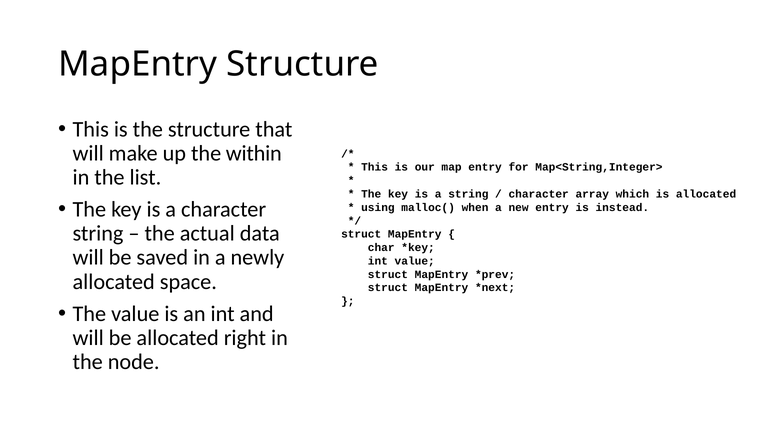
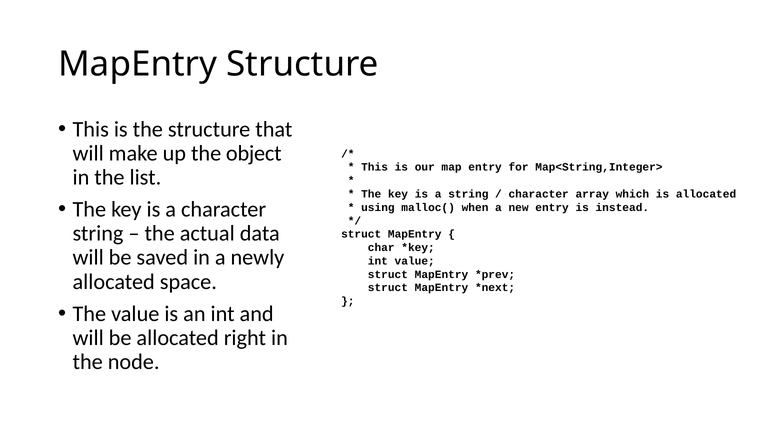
within: within -> object
